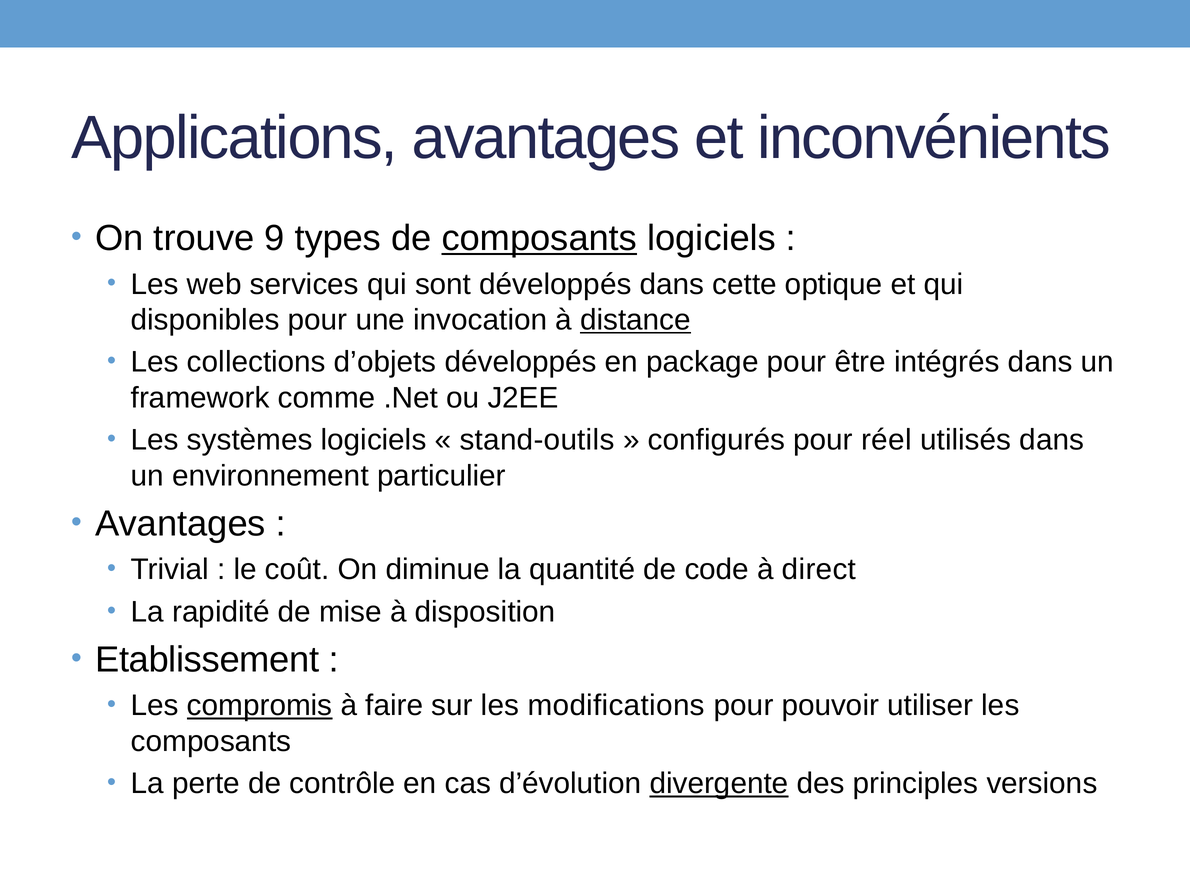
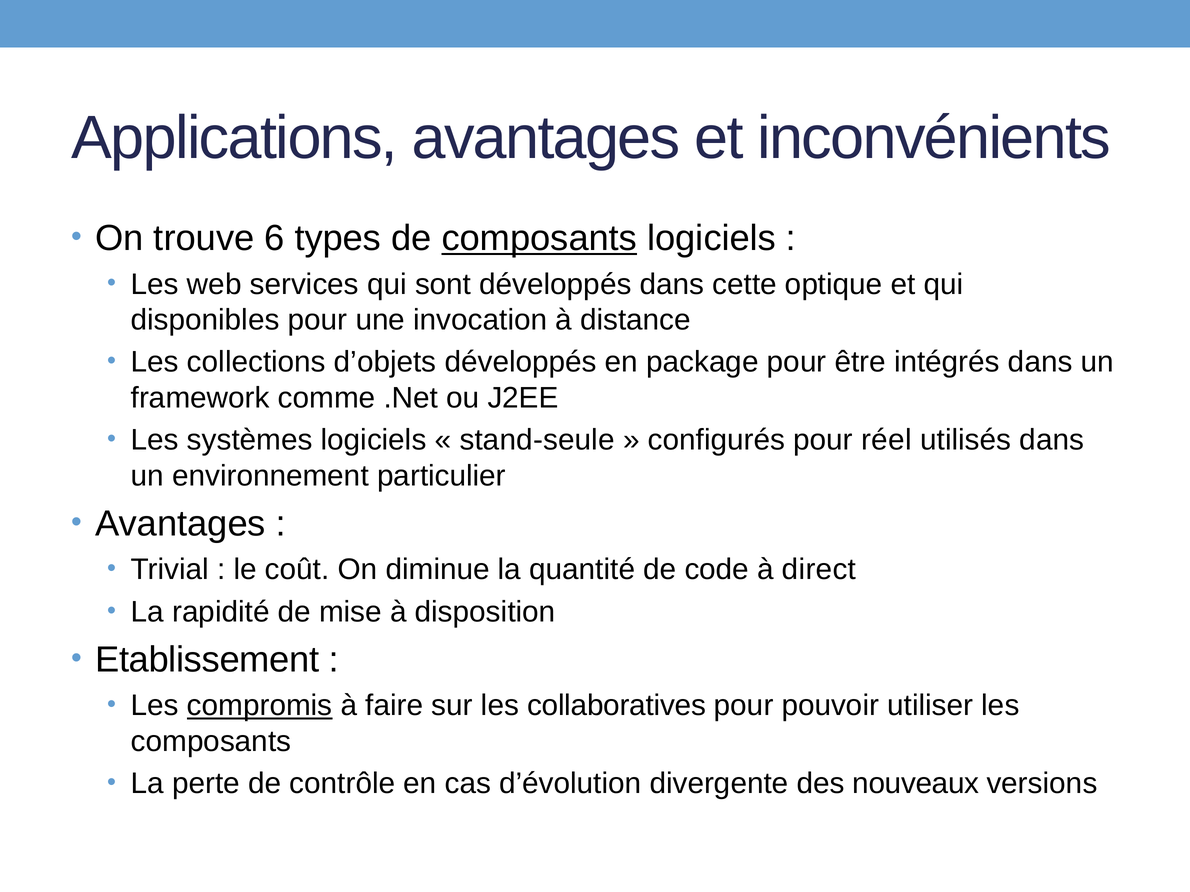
9: 9 -> 6
distance underline: present -> none
stand-outils: stand-outils -> stand-seule
modifications: modifications -> collaboratives
divergente underline: present -> none
principles: principles -> nouveaux
